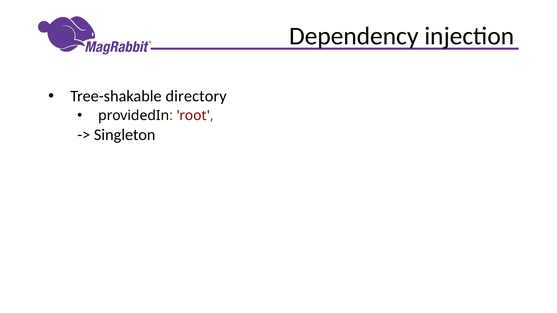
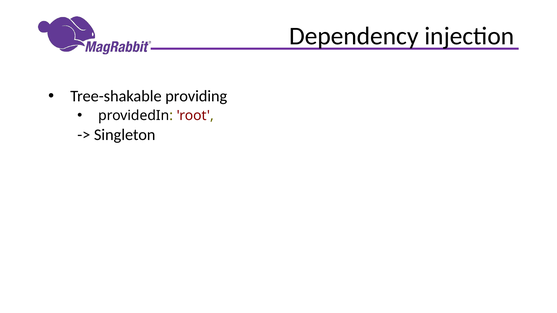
directory: directory -> providing
